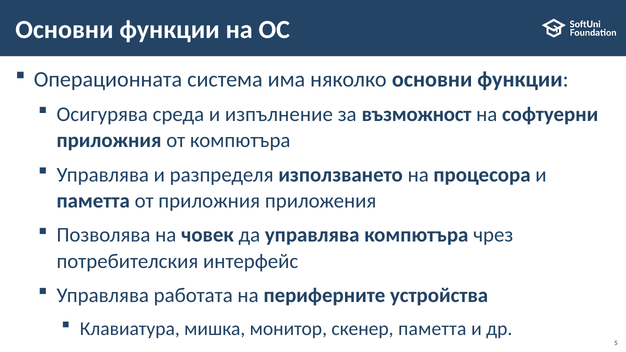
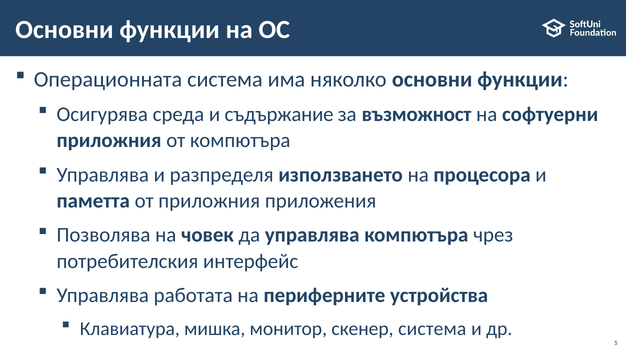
изпълнение: изпълнение -> съдържание
скенер паметта: паметта -> система
